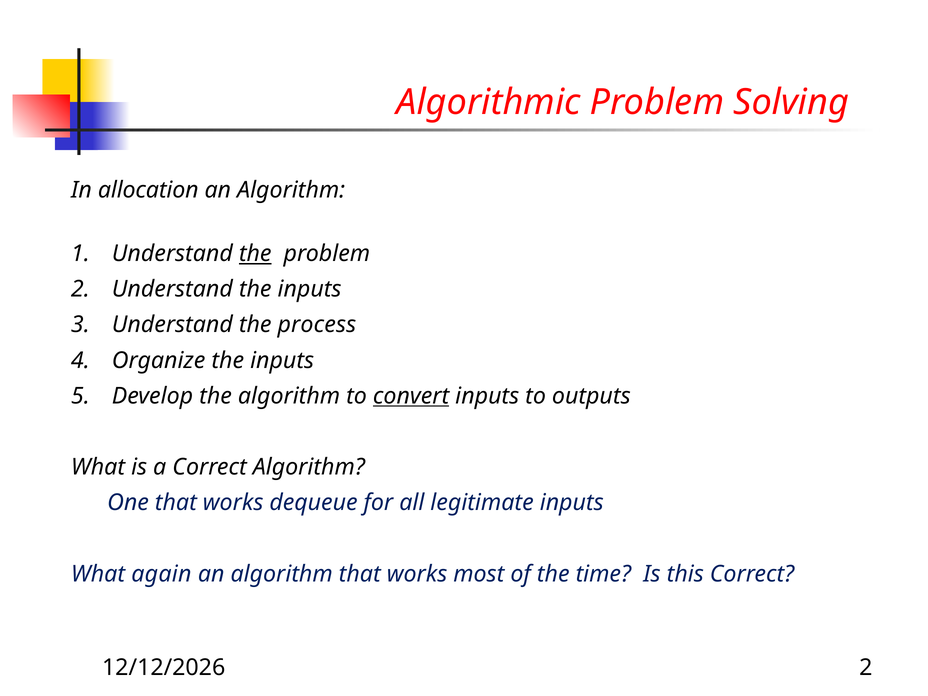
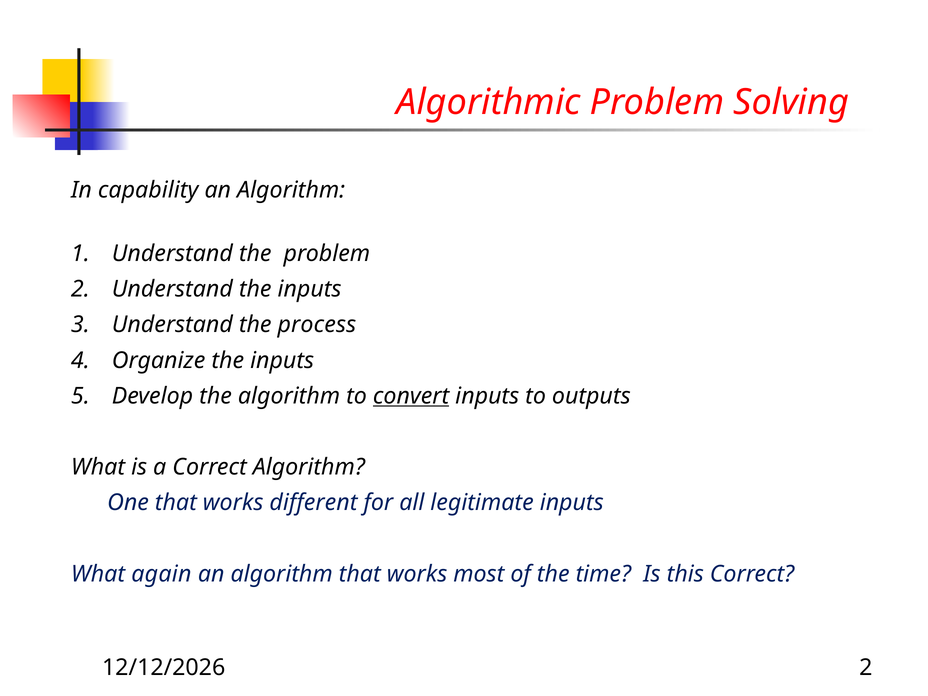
allocation: allocation -> capability
the at (255, 254) underline: present -> none
dequeue: dequeue -> different
